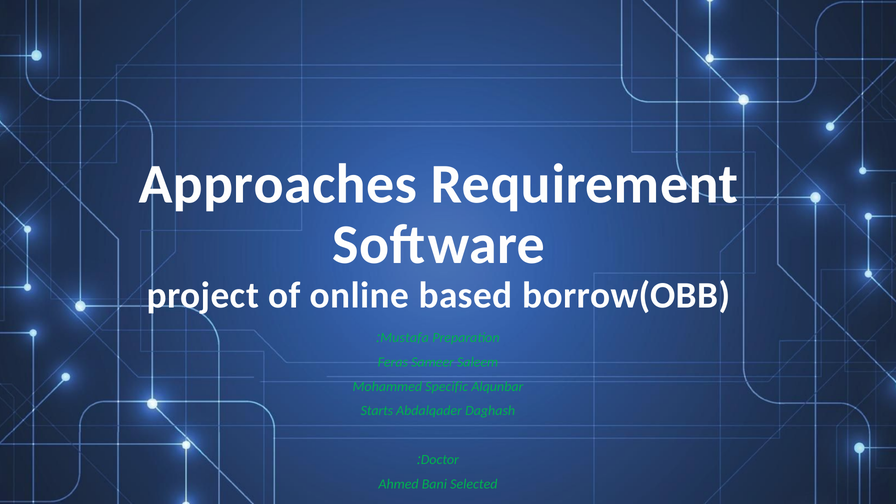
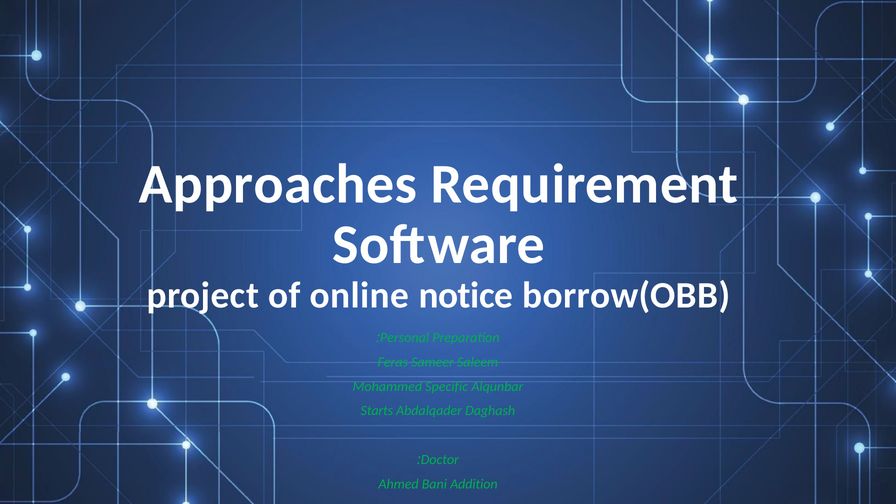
based: based -> notice
Mustafa: Mustafa -> Personal
Selected: Selected -> Addition
